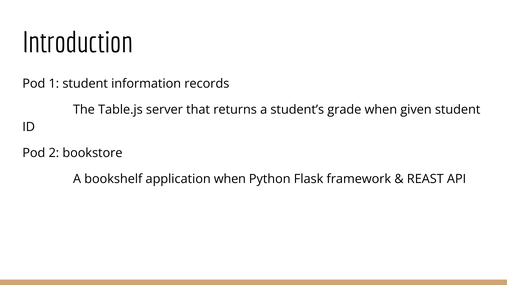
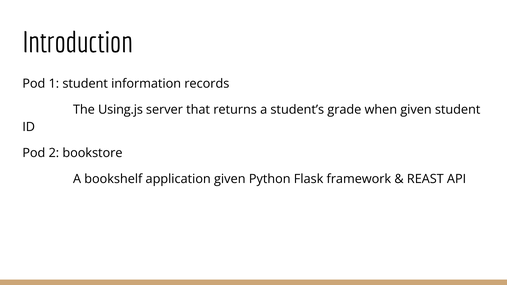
Table.js: Table.js -> Using.js
application when: when -> given
